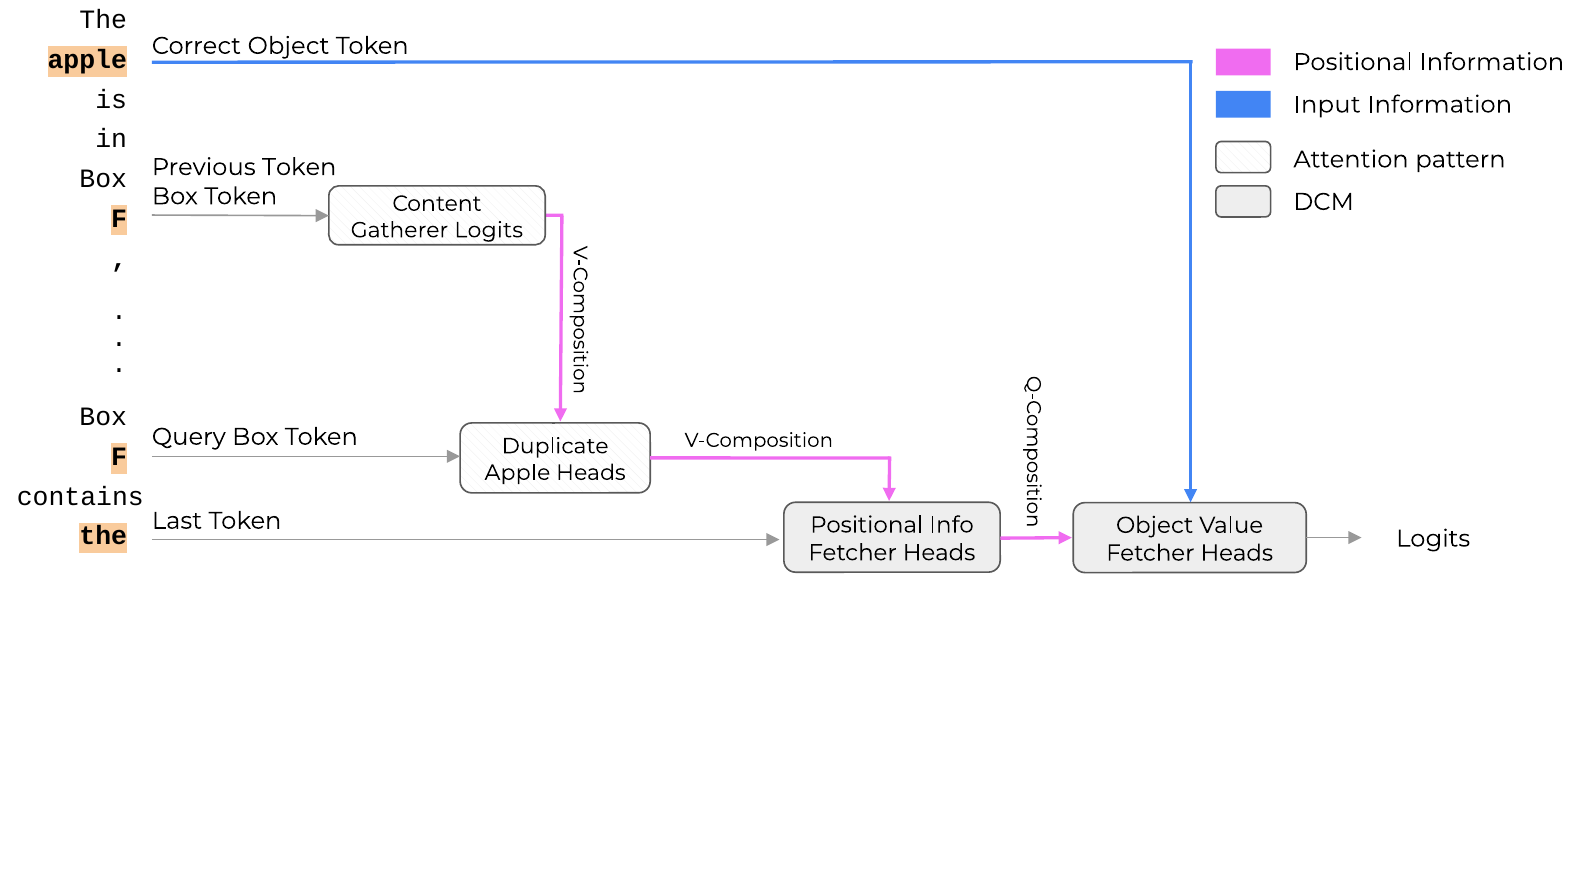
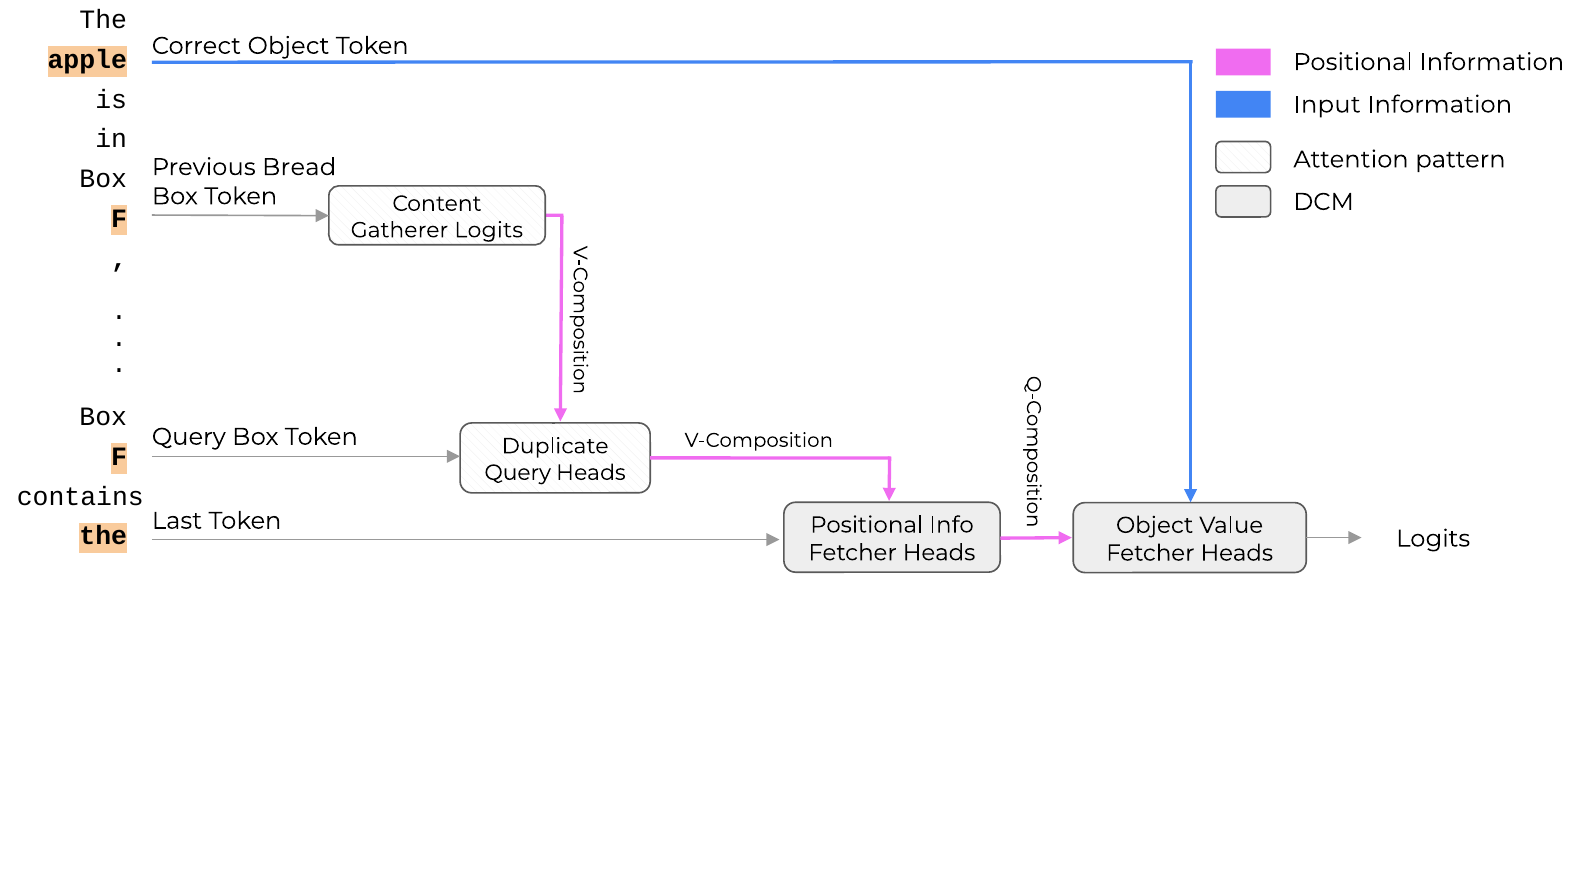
Previous Token: Token -> Bread
Apple at (517, 473): Apple -> Query
